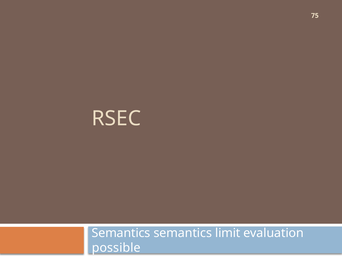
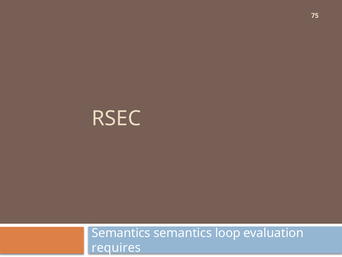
limit: limit -> loop
possible: possible -> requires
